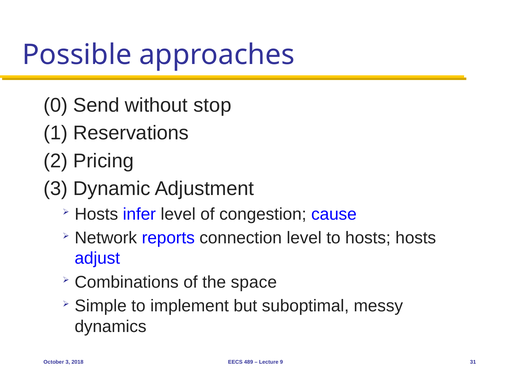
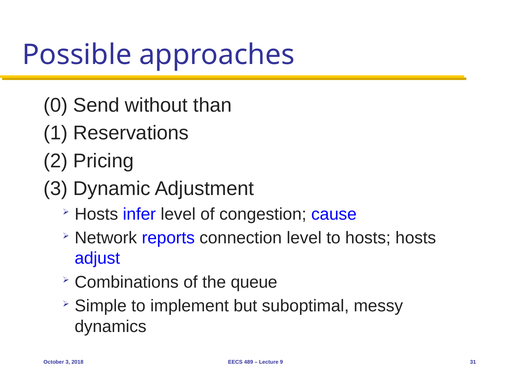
stop: stop -> than
space: space -> queue
